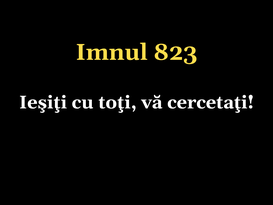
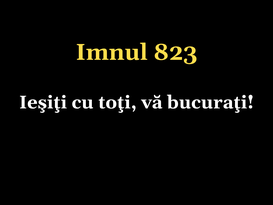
cercetaţi: cercetaţi -> bucuraţi
